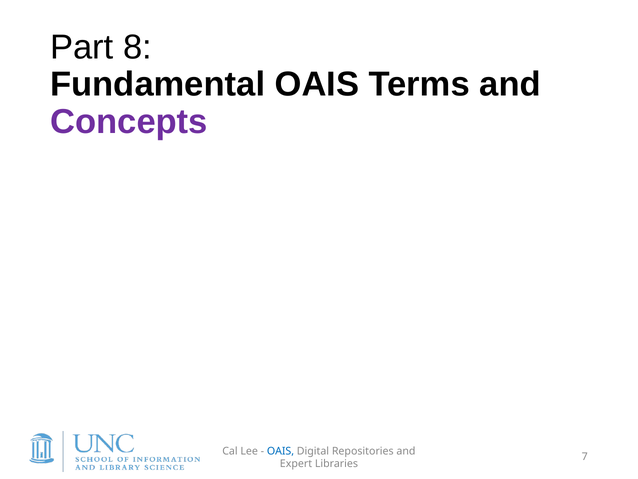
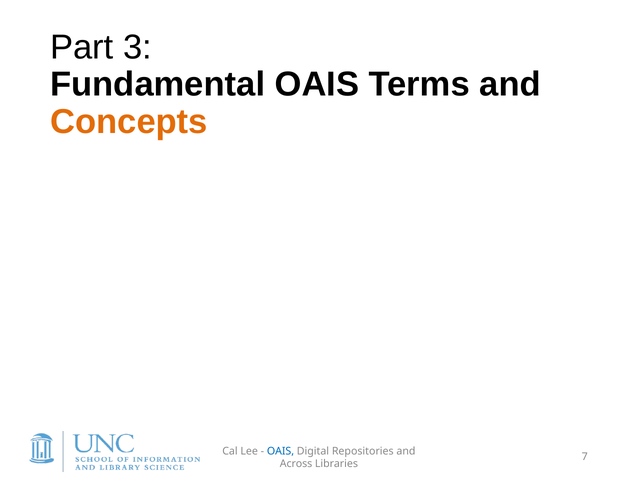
8: 8 -> 3
Concepts colour: purple -> orange
Expert: Expert -> Across
